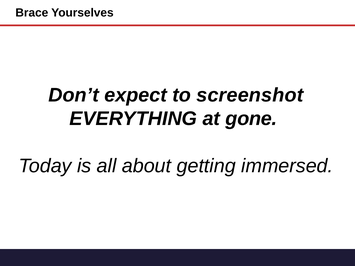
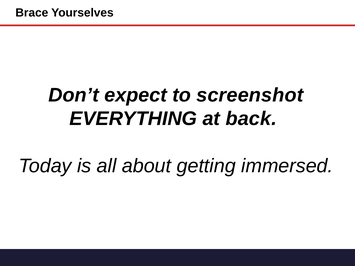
gone: gone -> back
